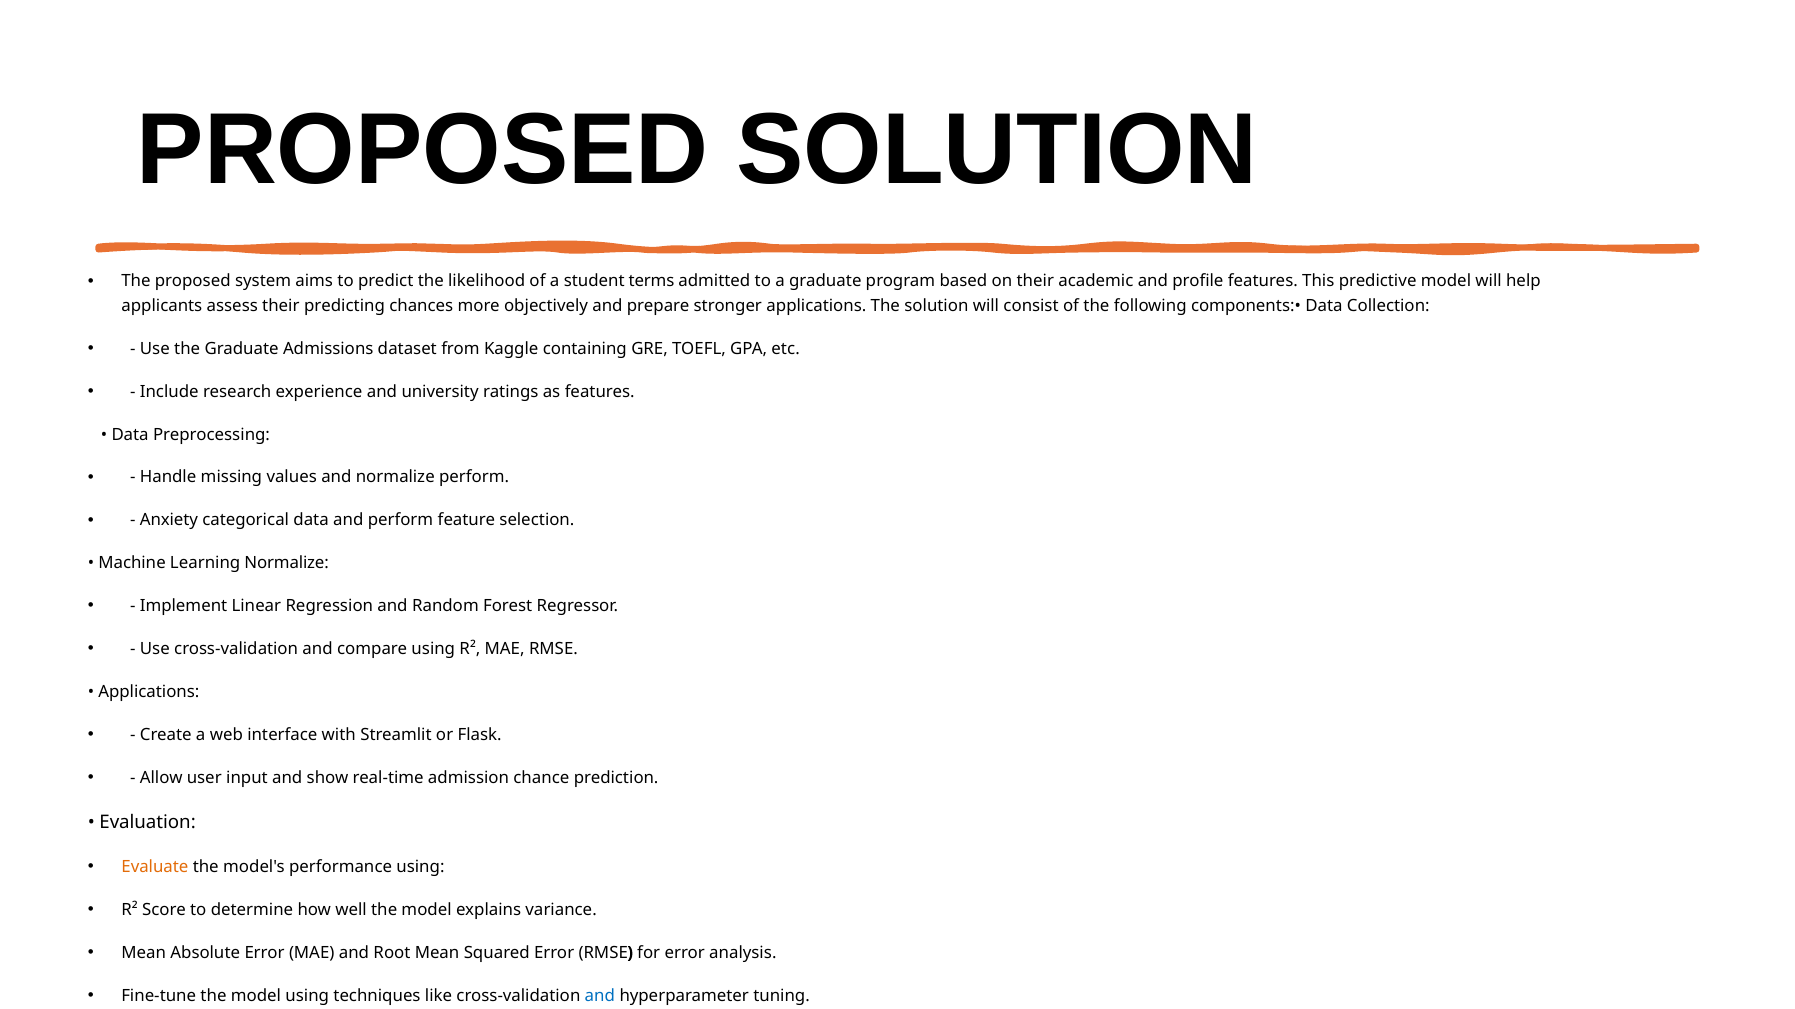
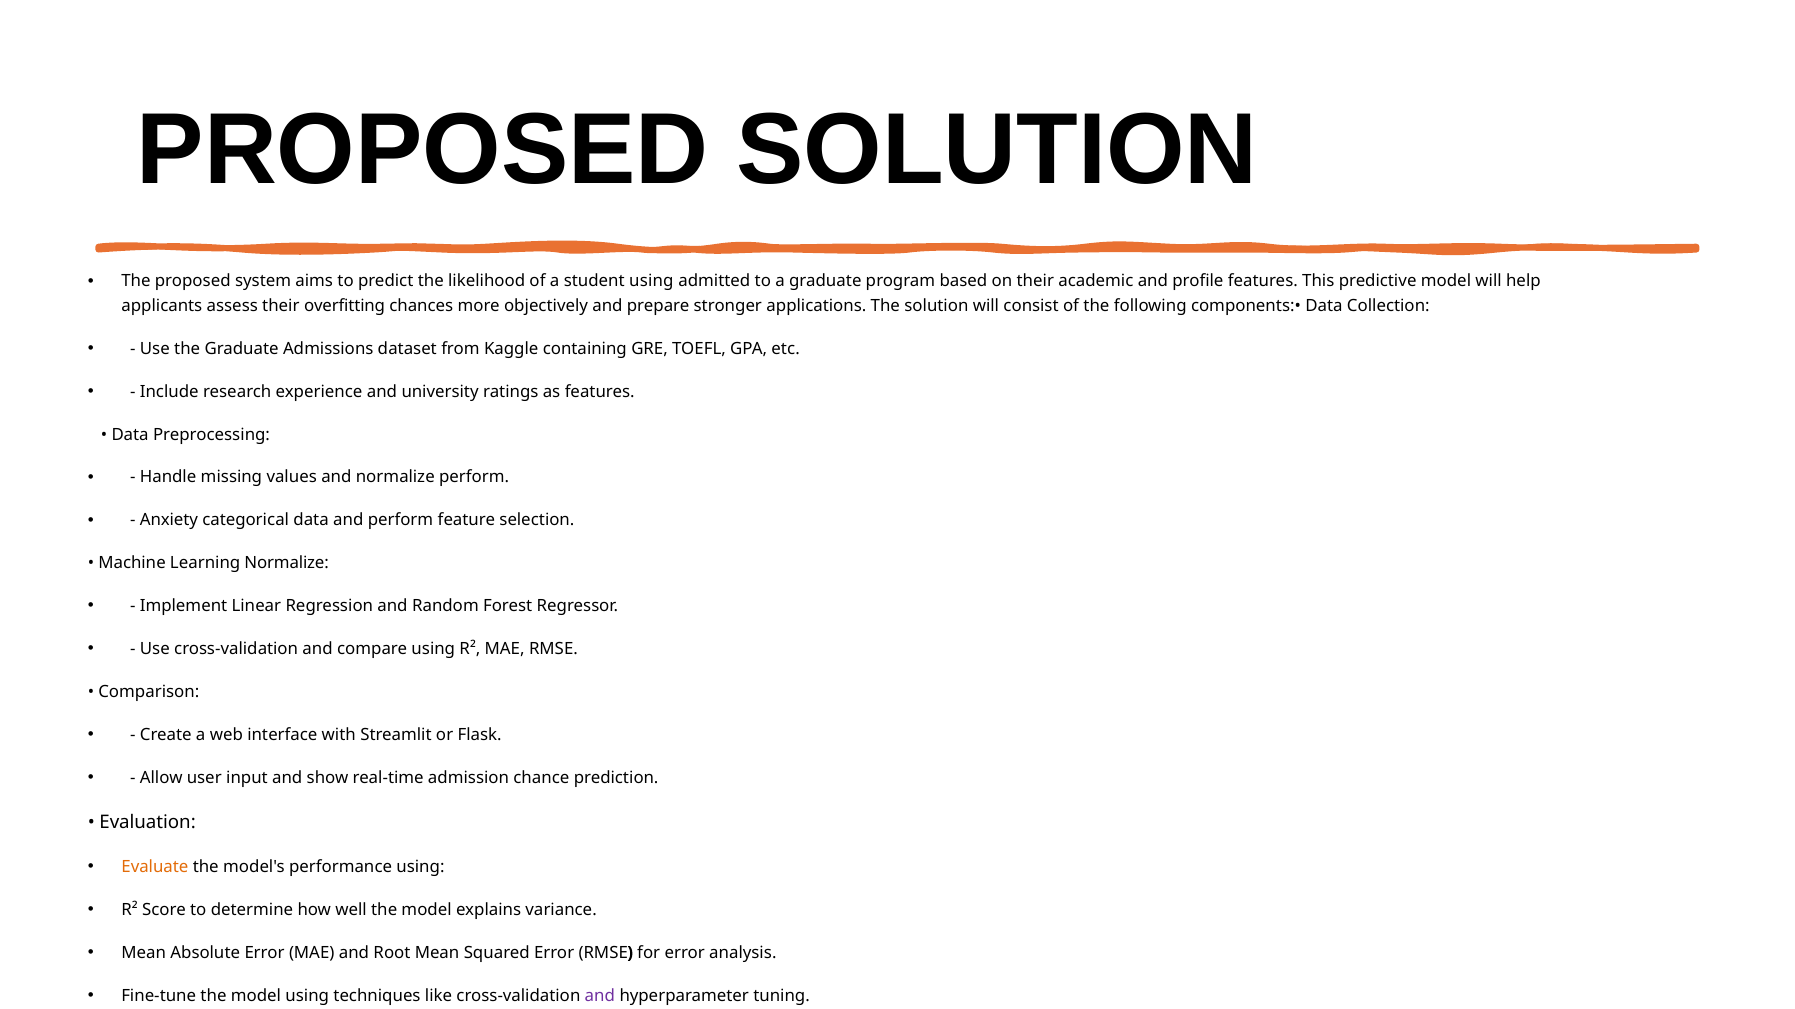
student terms: terms -> using
predicting: predicting -> overfitting
Applications at (149, 693): Applications -> Comparison
and at (600, 996) colour: blue -> purple
